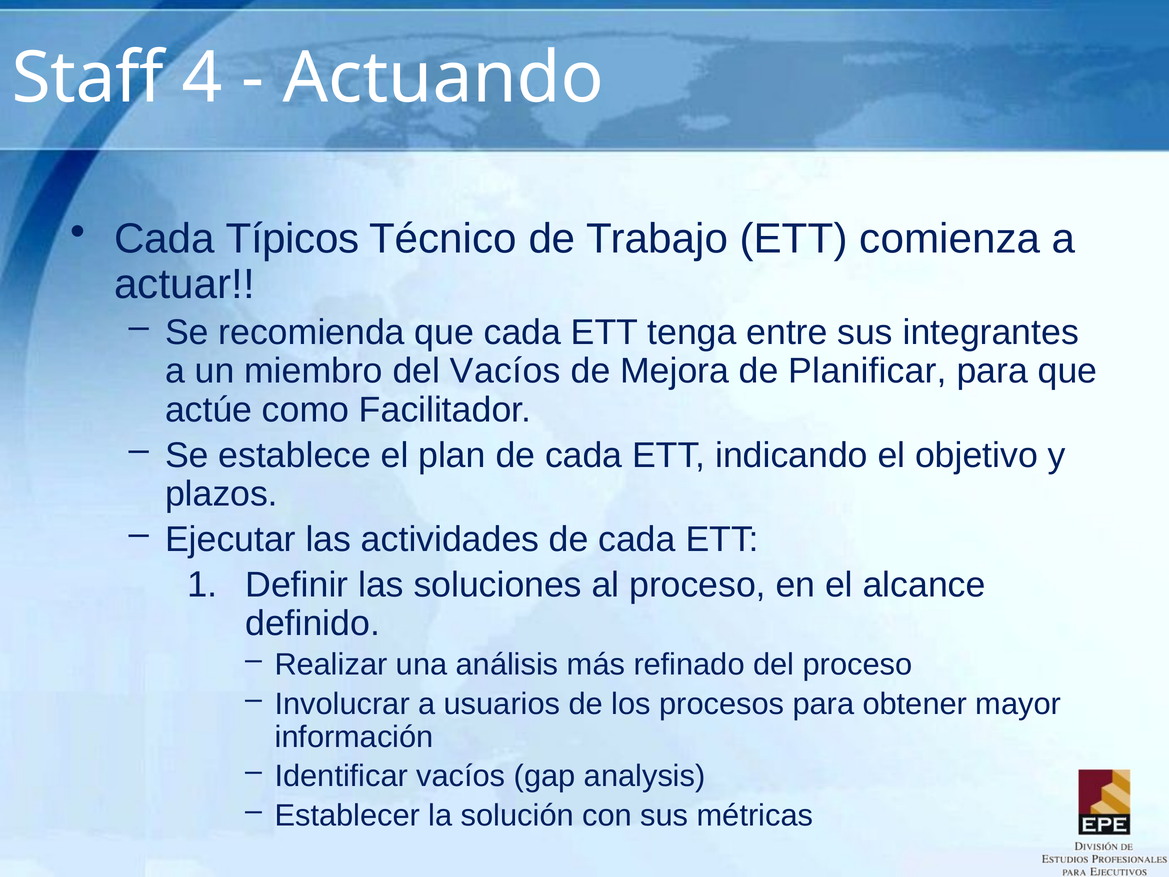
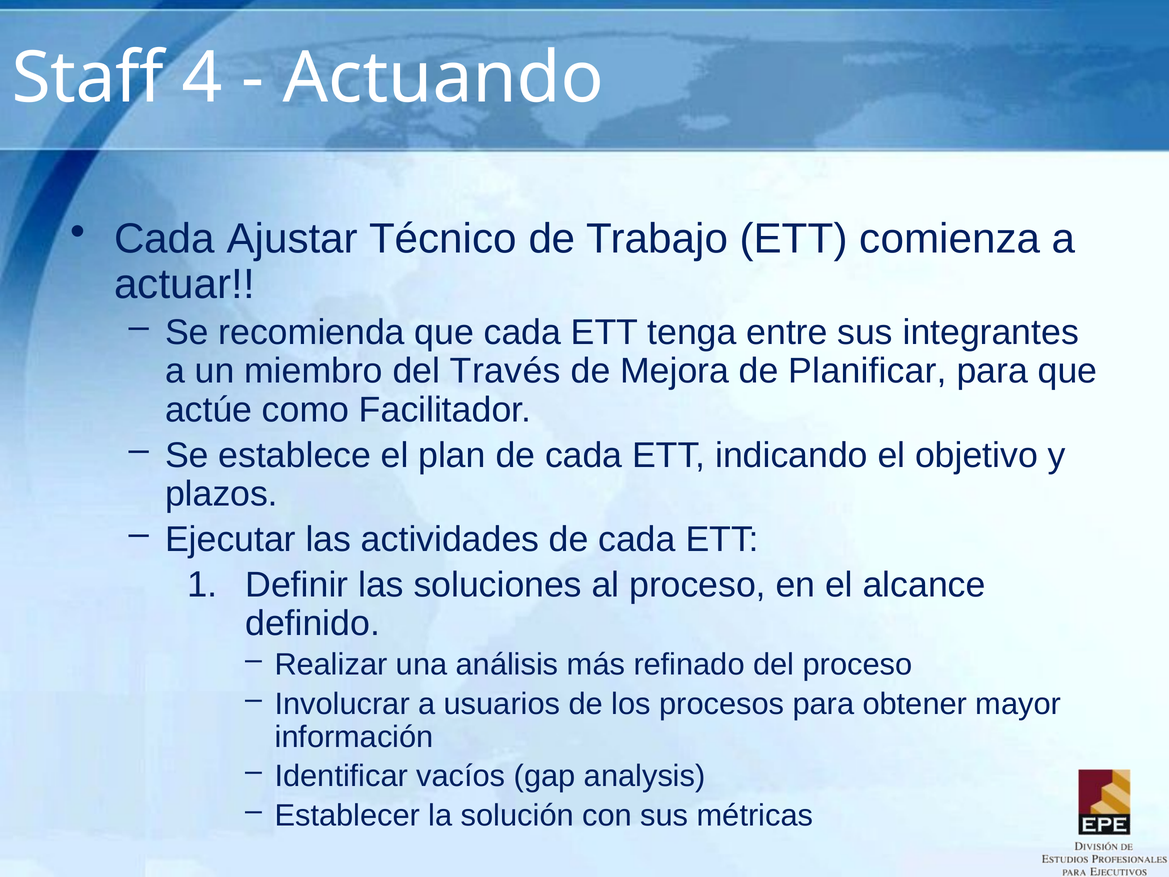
Típicos: Típicos -> Ajustar
del Vacíos: Vacíos -> Través
